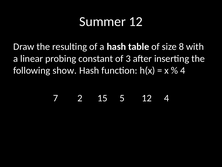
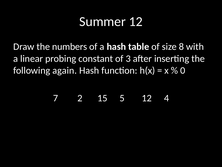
resulting: resulting -> numbers
show: show -> again
4 at (183, 70): 4 -> 0
